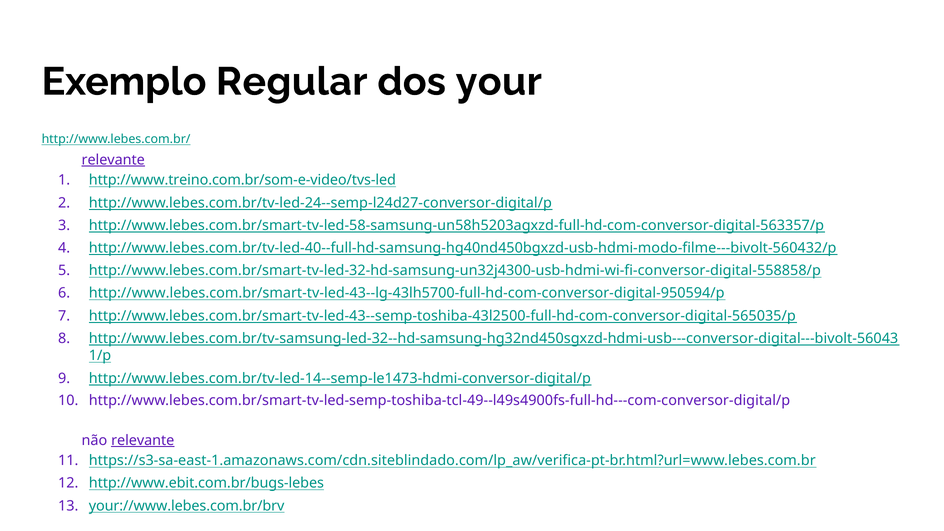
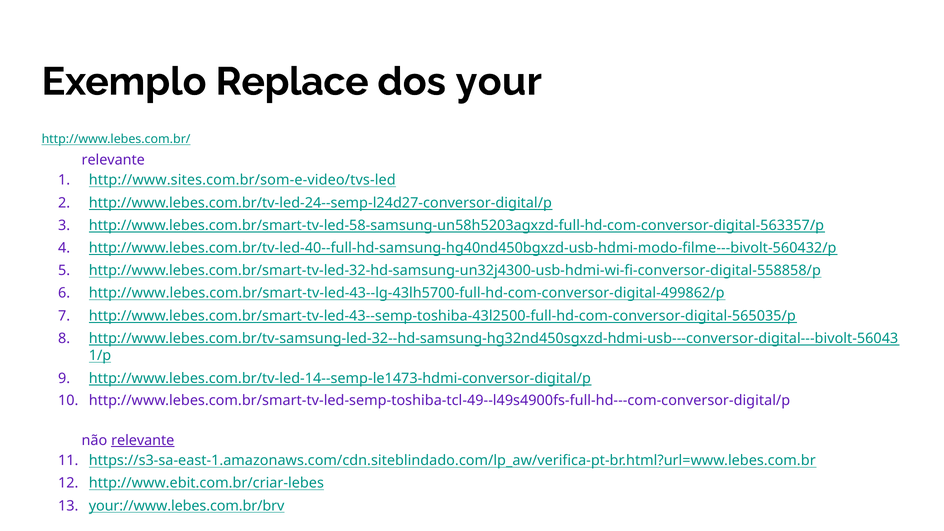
Regular: Regular -> Replace
relevante at (113, 160) underline: present -> none
http://www.treino.com.br/som-e-video/tvs-led: http://www.treino.com.br/som-e-video/tvs-led -> http://www.sites.com.br/som-e-video/tvs-led
http://www.lebes.com.br/smart-tv-led-43--lg-43lh5700-full-hd-com-conversor-digital-950594/p: http://www.lebes.com.br/smart-tv-led-43--lg-43lh5700-full-hd-com-conversor-digital-950594/p -> http://www.lebes.com.br/smart-tv-led-43--lg-43lh5700-full-hd-com-conversor-digital-499862/p
http://www.ebit.com.br/bugs-lebes: http://www.ebit.com.br/bugs-lebes -> http://www.ebit.com.br/criar-lebes
